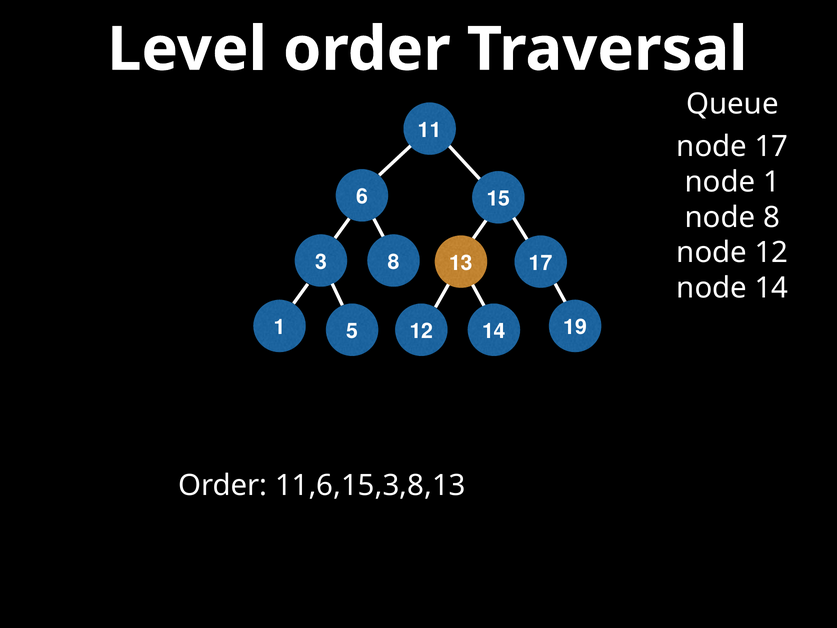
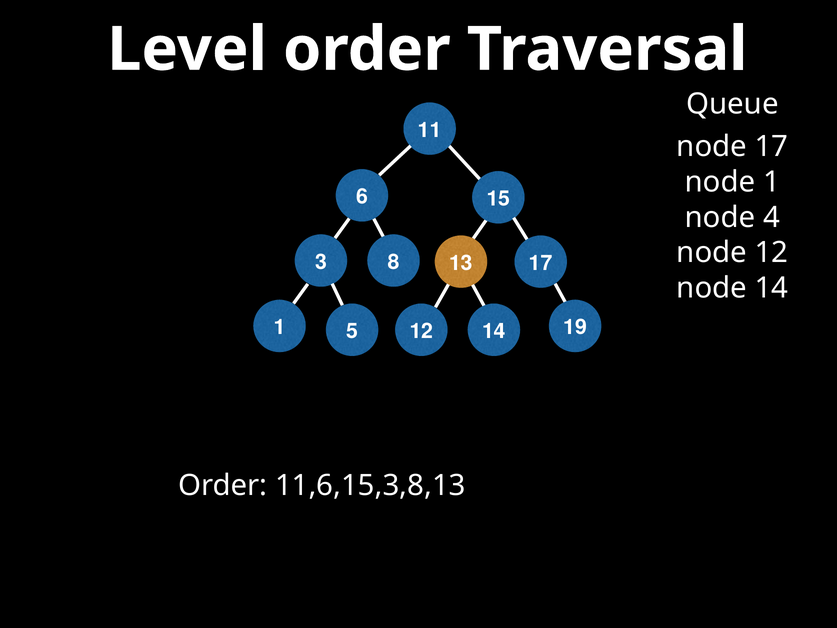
node 8: 8 -> 4
